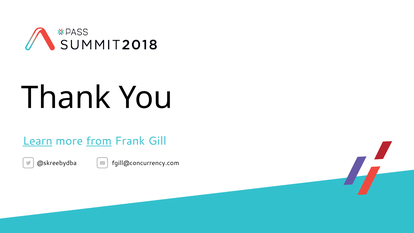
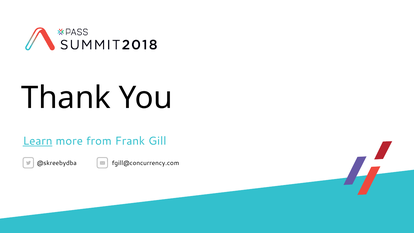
from underline: present -> none
